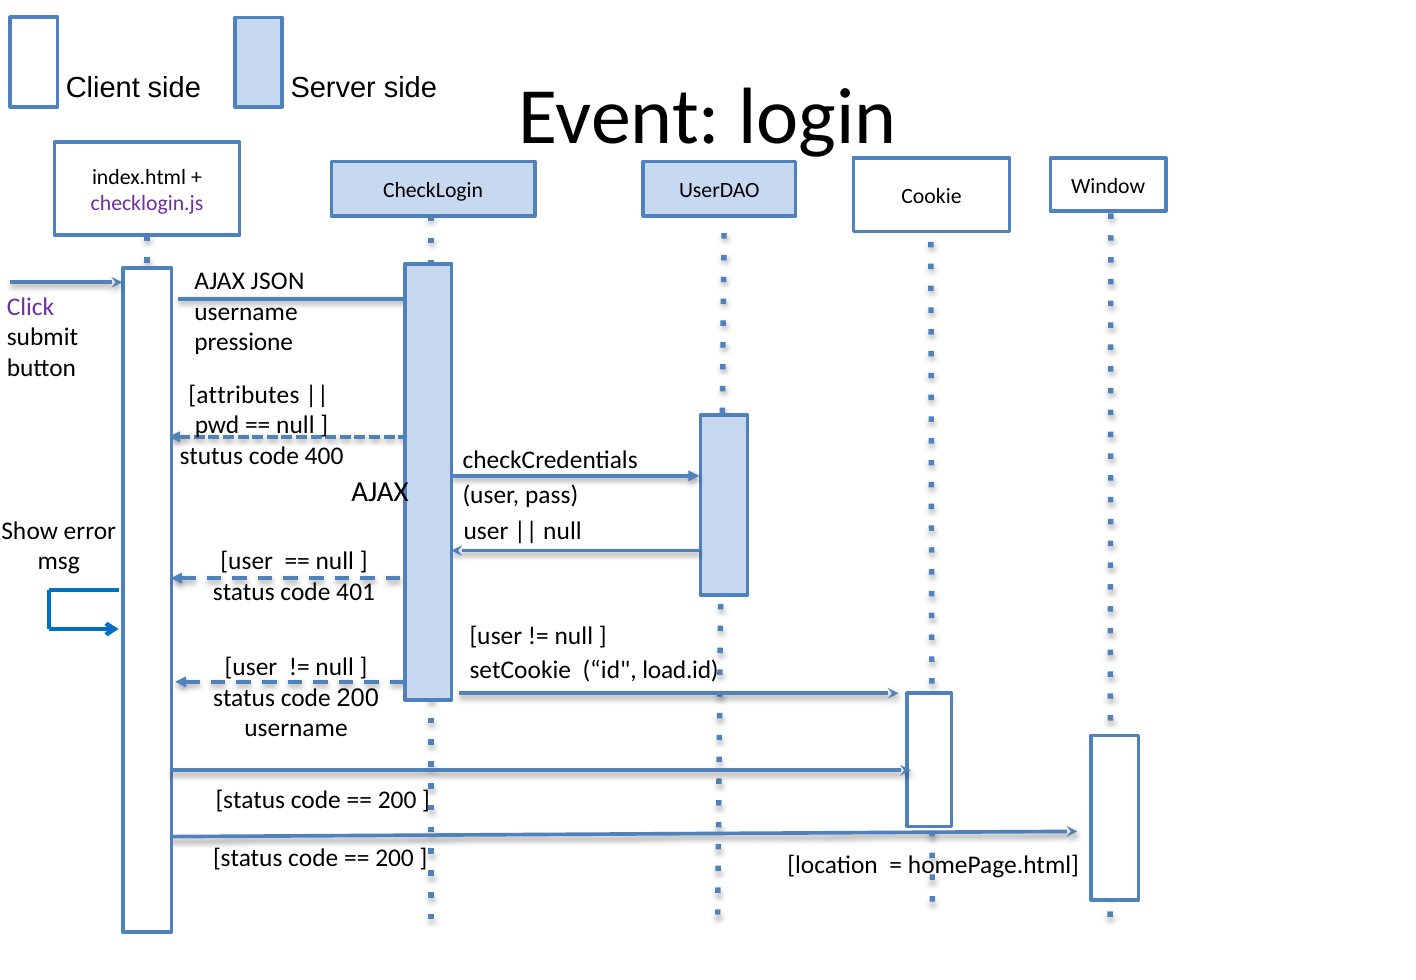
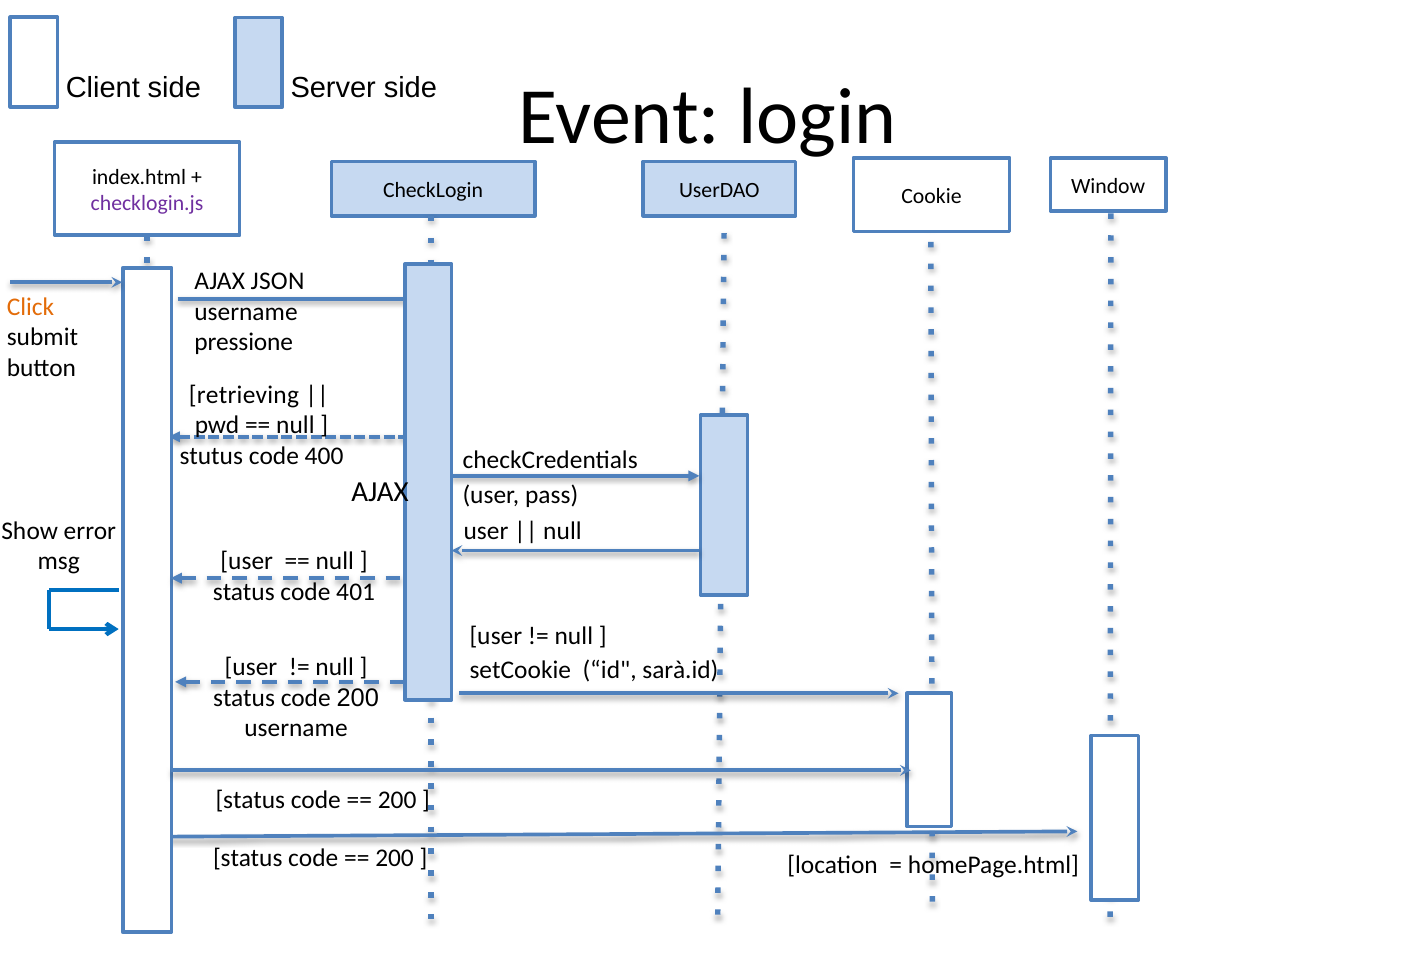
Click colour: purple -> orange
attributes: attributes -> retrieving
load.id: load.id -> sarà.id
